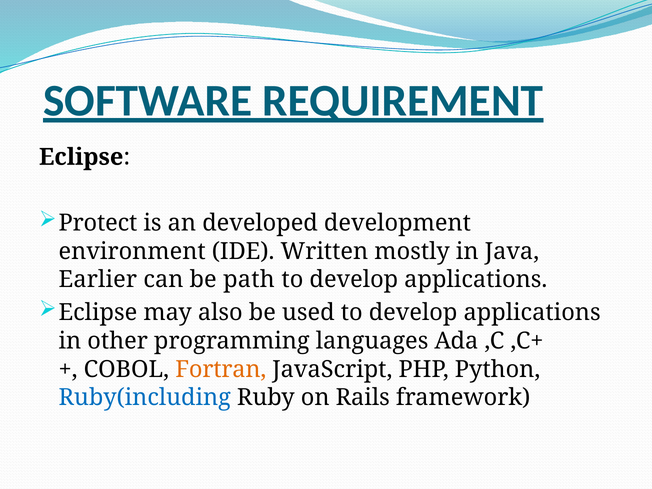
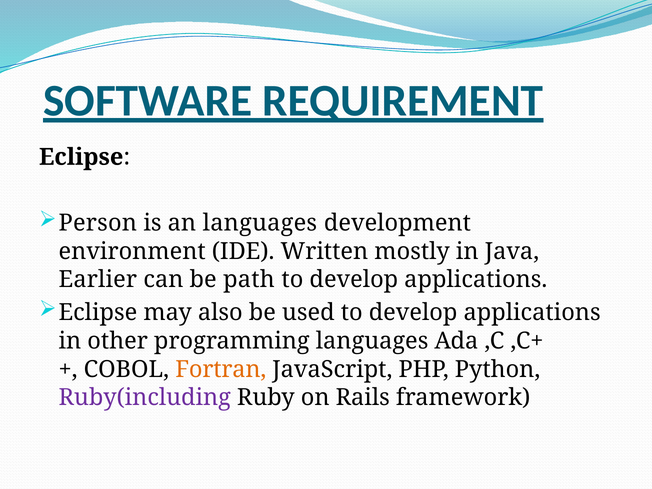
Protect: Protect -> Person
an developed: developed -> languages
Ruby(including colour: blue -> purple
